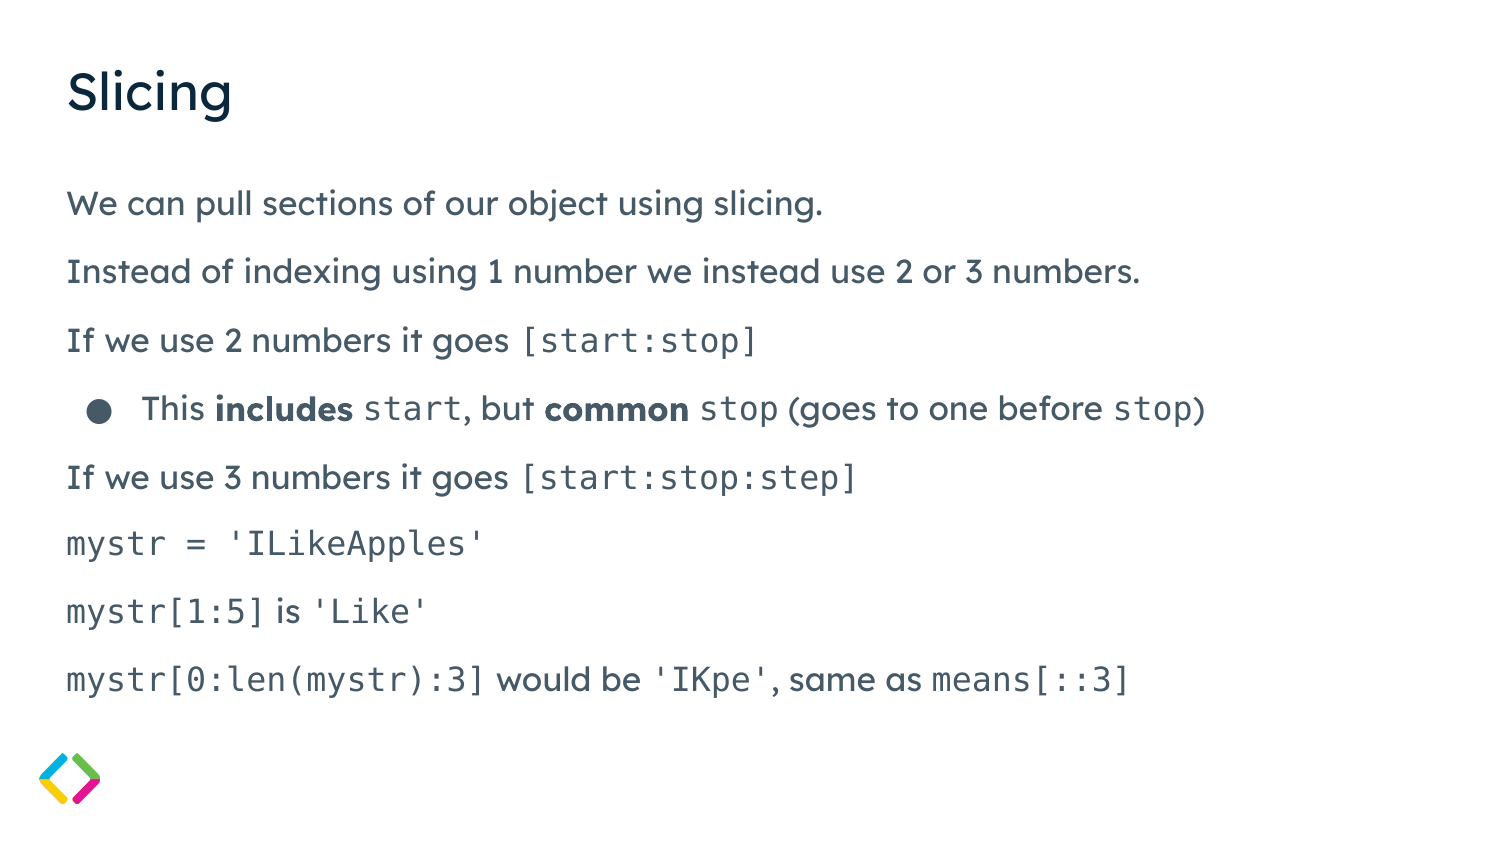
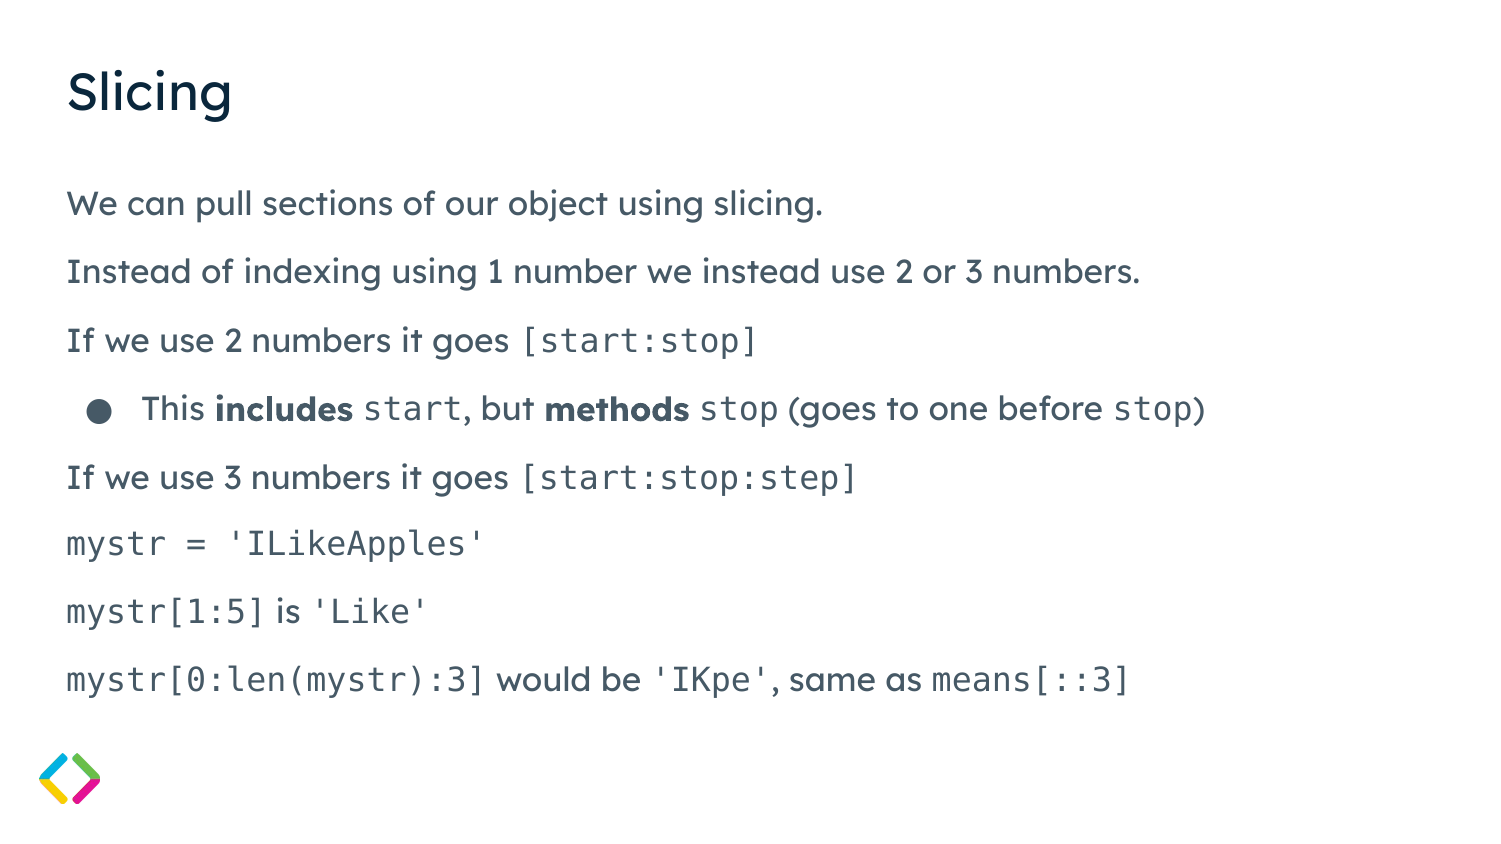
common: common -> methods
